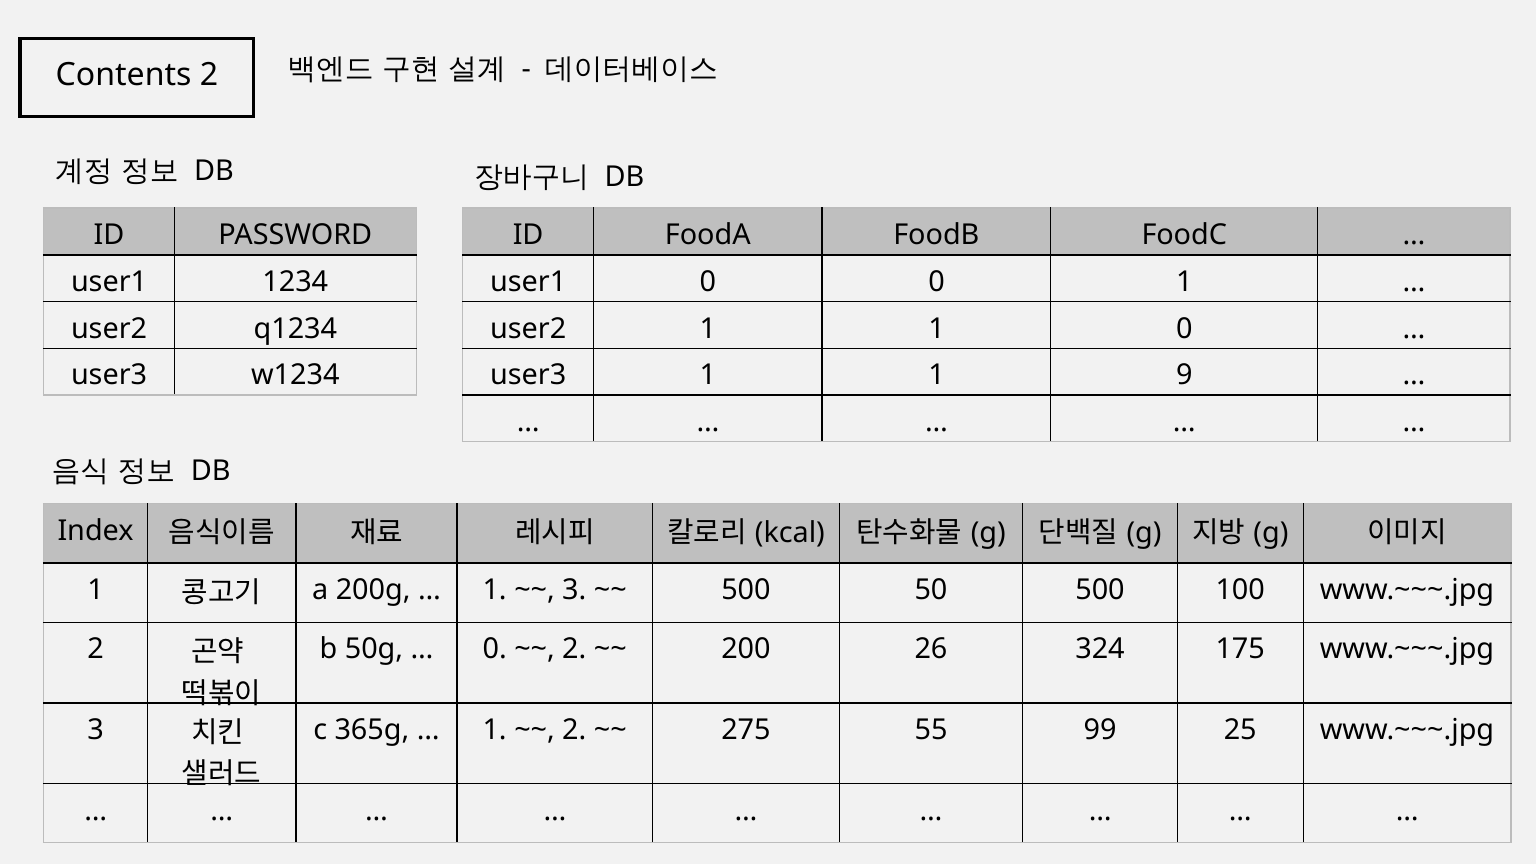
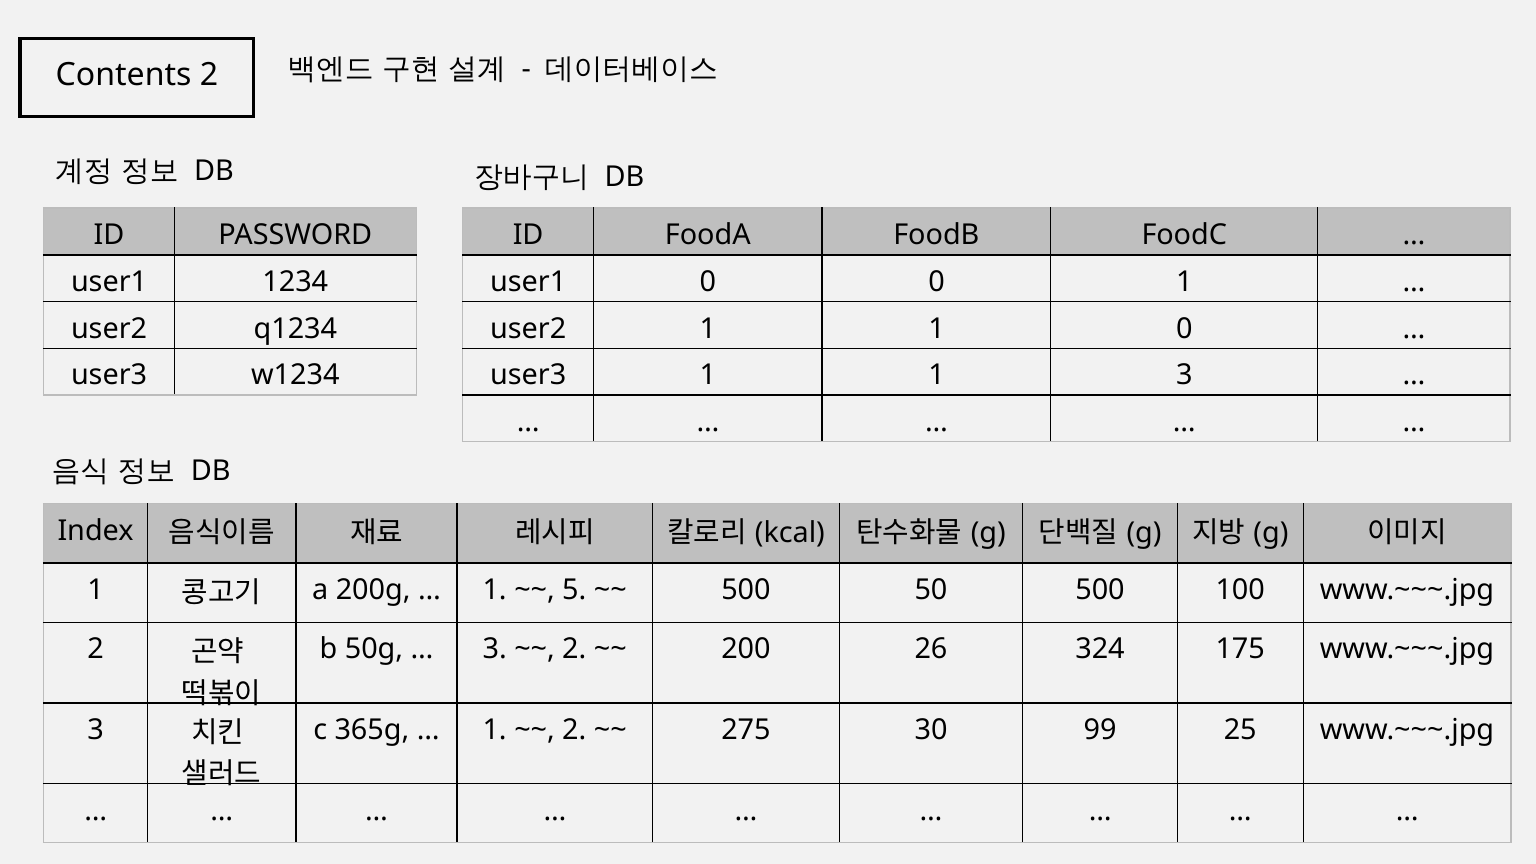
1 9: 9 -> 3
3 at (574, 590): 3 -> 5
0 at (495, 649): 0 -> 3
55: 55 -> 30
